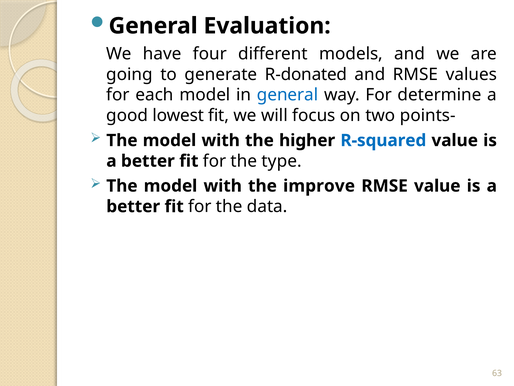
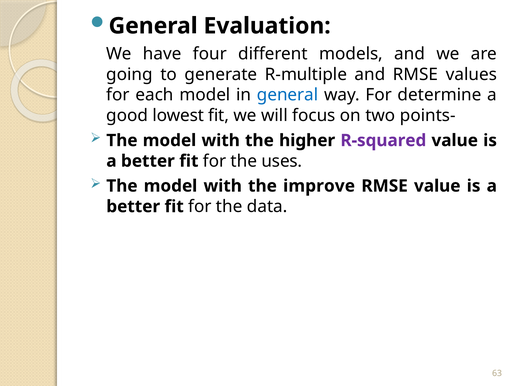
R-donated: R-donated -> R-multiple
R-squared colour: blue -> purple
type: type -> uses
